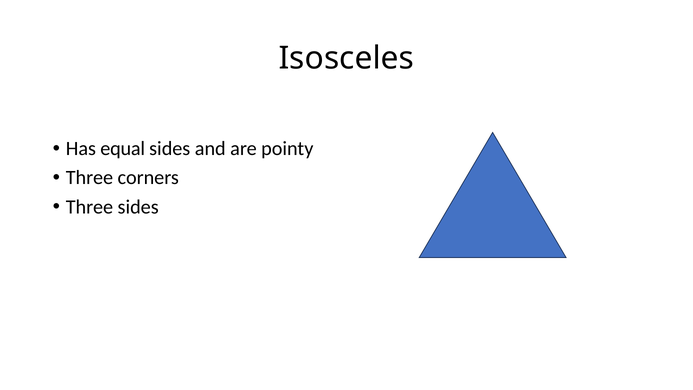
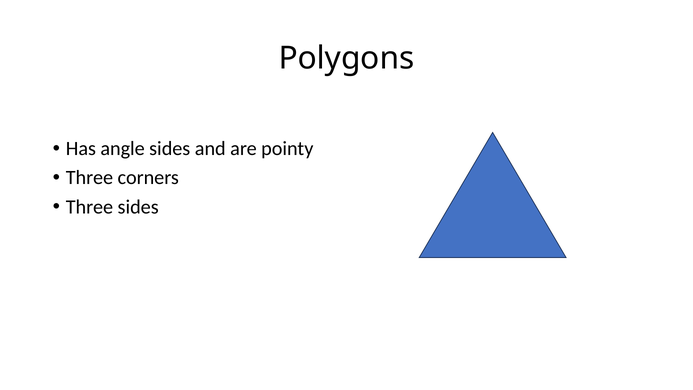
Isosceles: Isosceles -> Polygons
equal: equal -> angle
